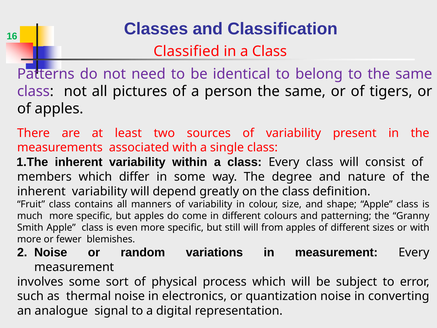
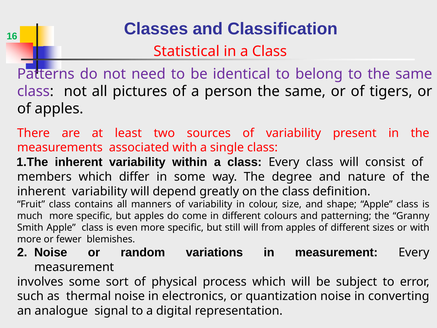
Classified: Classified -> Statistical
